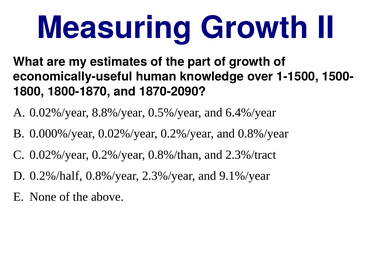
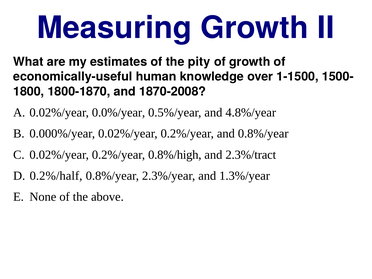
part: part -> pity
1870-2090: 1870-2090 -> 1870-2008
8.8%/year: 8.8%/year -> 0.0%/year
6.4%/year: 6.4%/year -> 4.8%/year
0.8%/than: 0.8%/than -> 0.8%/high
9.1%/year: 9.1%/year -> 1.3%/year
